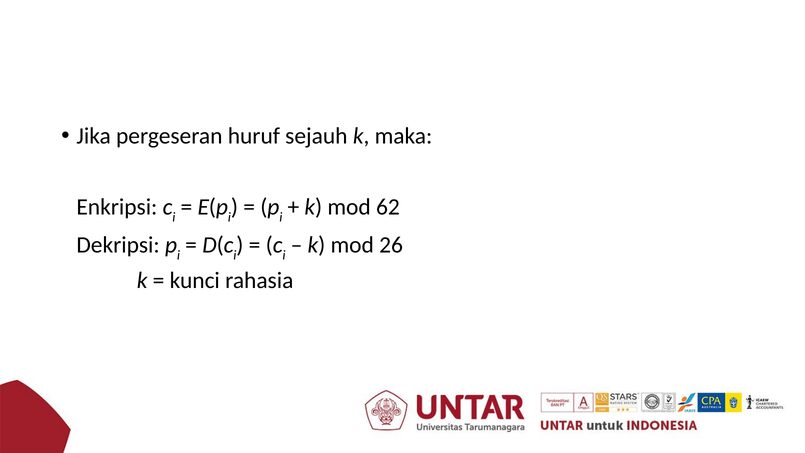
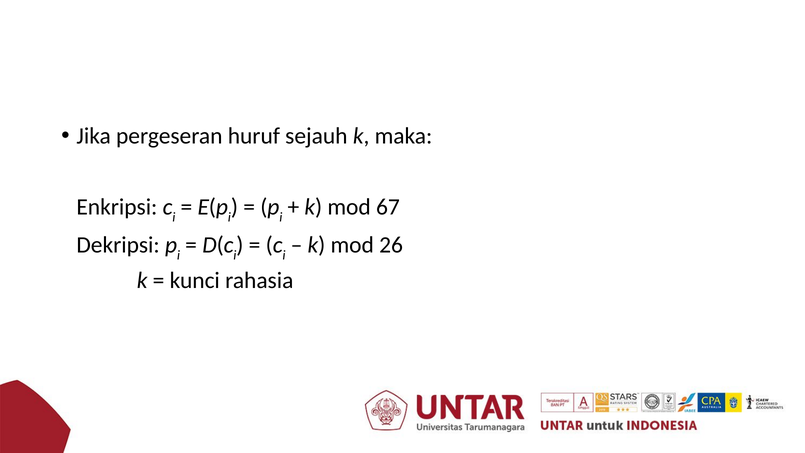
62: 62 -> 67
